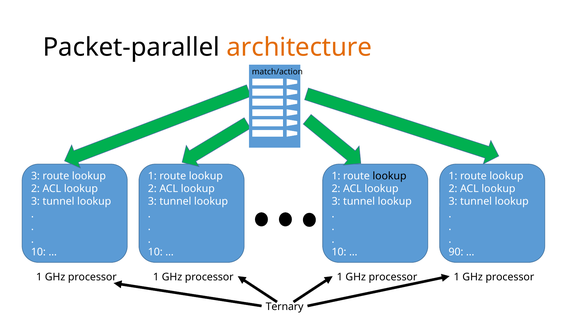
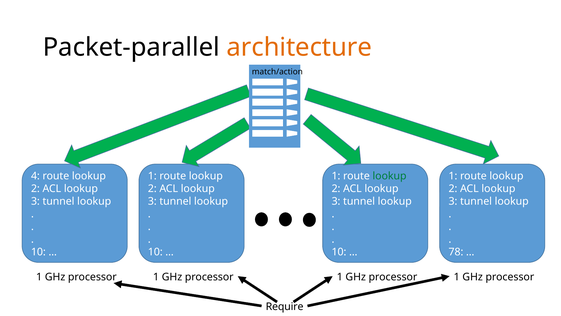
3 at (35, 176): 3 -> 4
lookup at (390, 176) colour: black -> green
90: 90 -> 78
Ternary: Ternary -> Require
